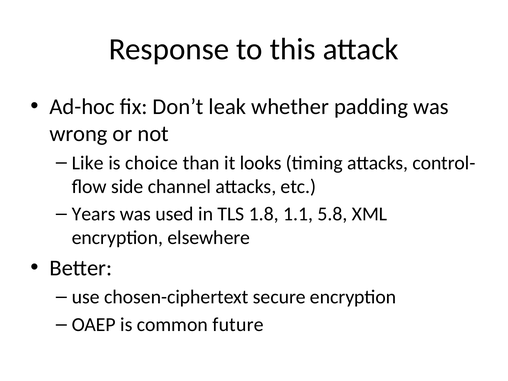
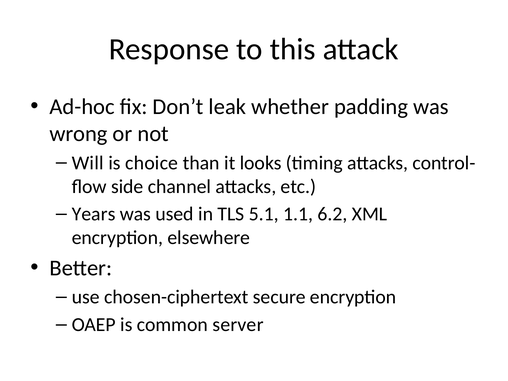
Like: Like -> Will
1.8: 1.8 -> 5.1
5.8: 5.8 -> 6.2
future: future -> server
